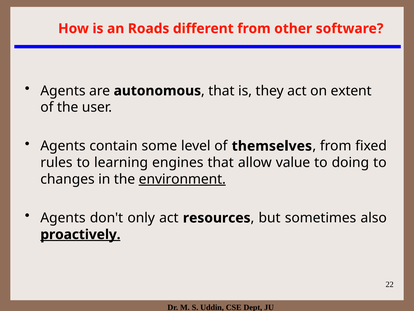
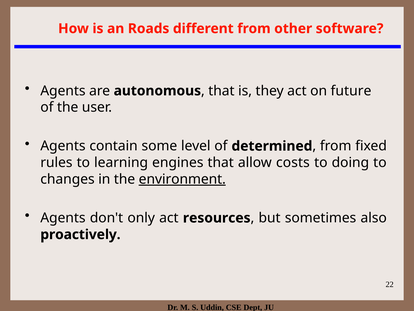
extent: extent -> future
themselves: themselves -> determined
value: value -> costs
proactively underline: present -> none
